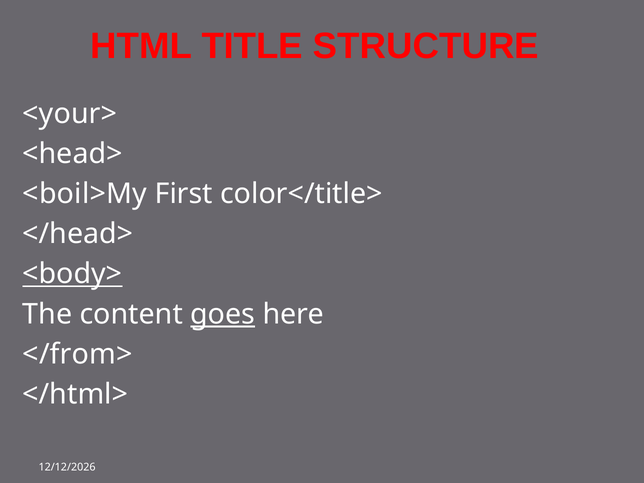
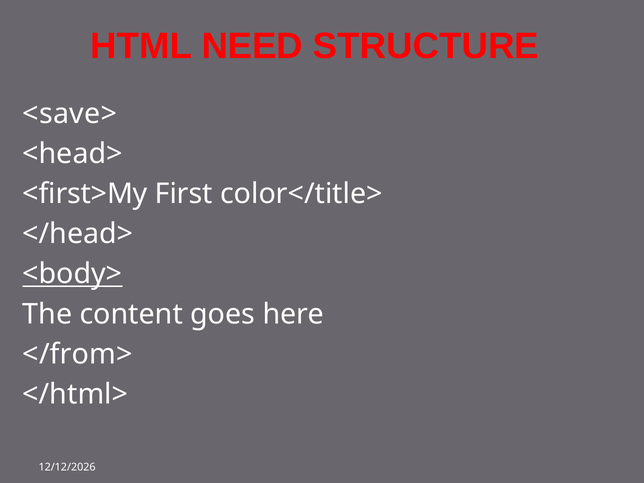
TITLE: TITLE -> NEED
<your>: <your> -> <save>
<boil>My: <boil>My -> <first>My
goes underline: present -> none
